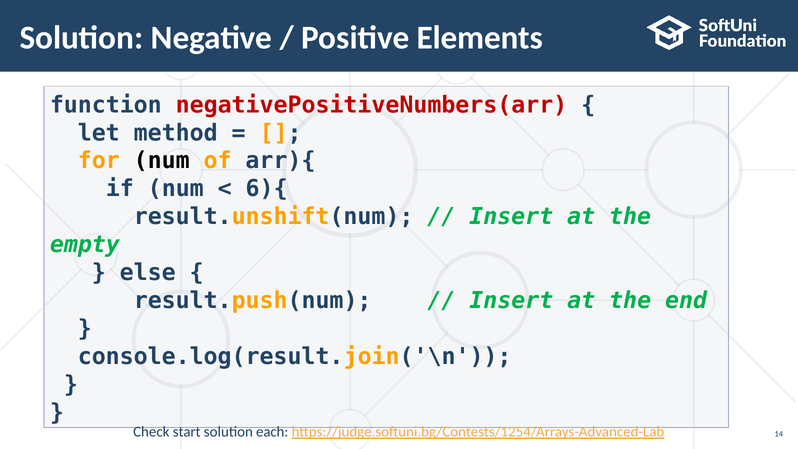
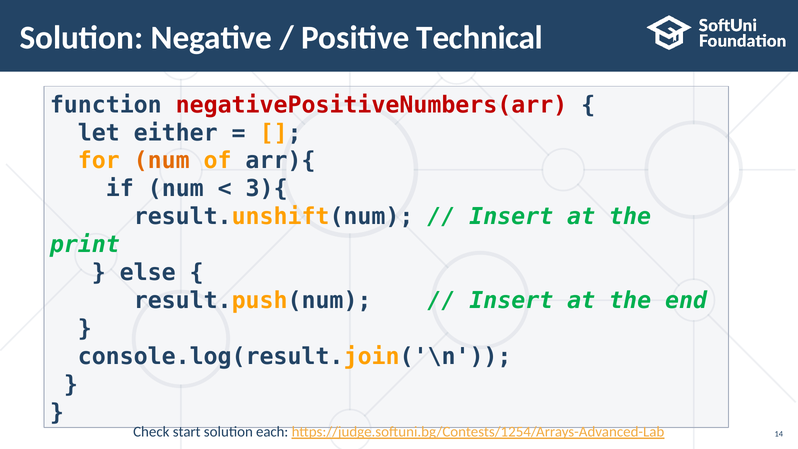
Elements: Elements -> Technical
method: method -> either
num at (162, 161) colour: black -> orange
6){: 6){ -> 3){
empty: empty -> print
